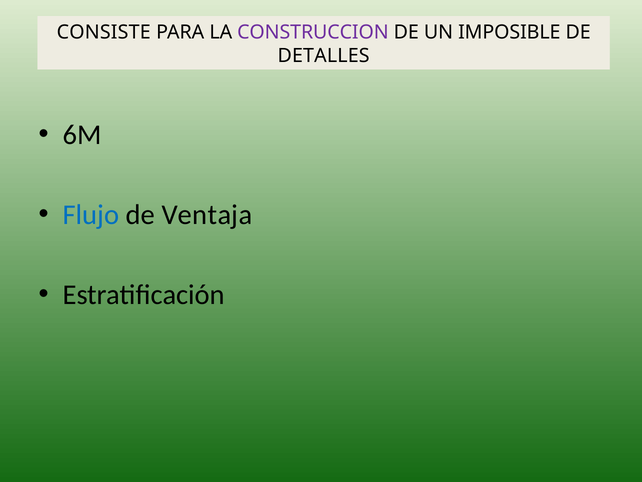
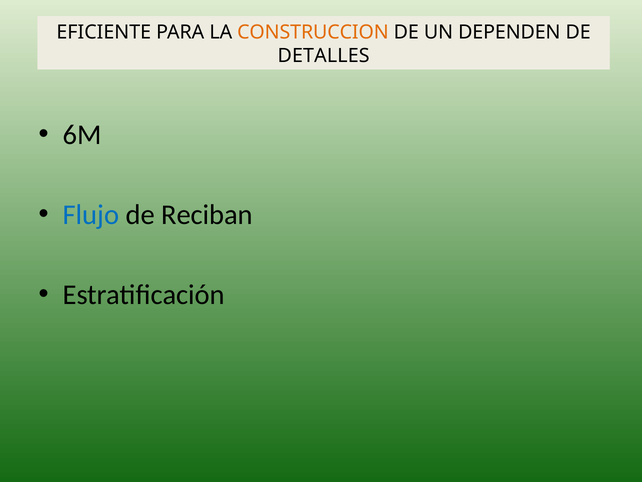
CONSISTE: CONSISTE -> EFICIENTE
CONSTRUCCION colour: purple -> orange
IMPOSIBLE: IMPOSIBLE -> DEPENDEN
Ventaja: Ventaja -> Reciban
